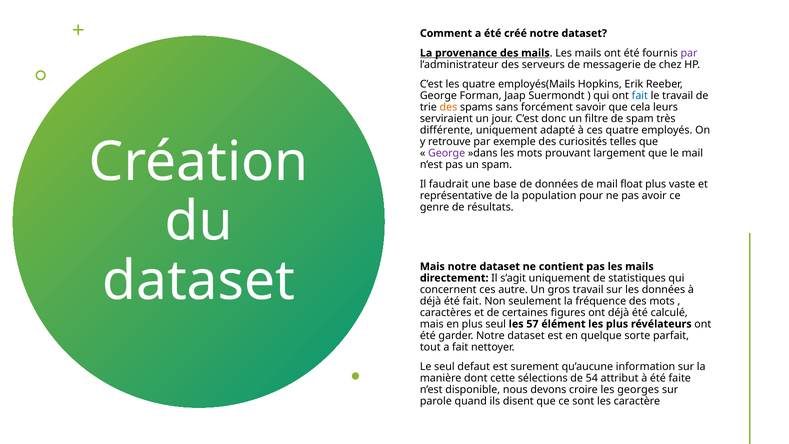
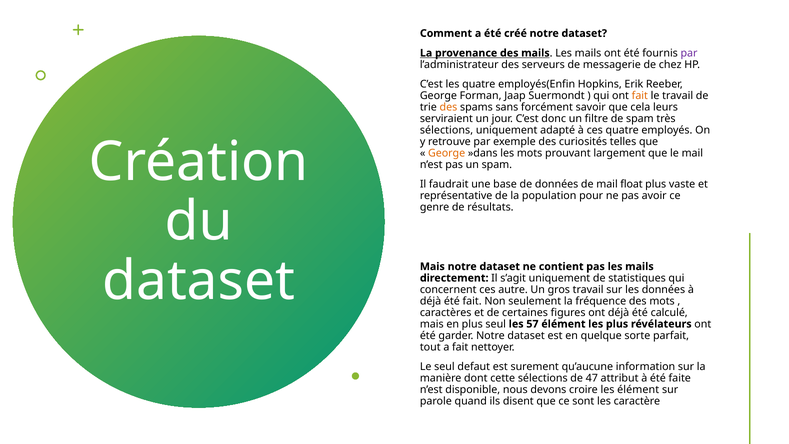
employés(Mails: employés(Mails -> employés(Enfin
fait at (640, 96) colour: blue -> orange
différente at (447, 130): différente -> sélections
George at (447, 153) colour: purple -> orange
54: 54 -> 47
les georges: georges -> élément
